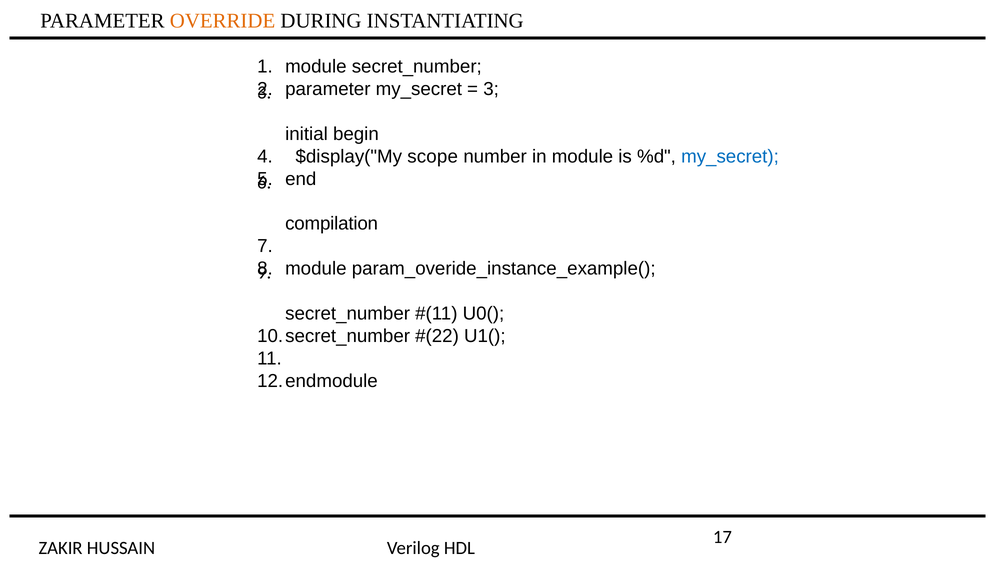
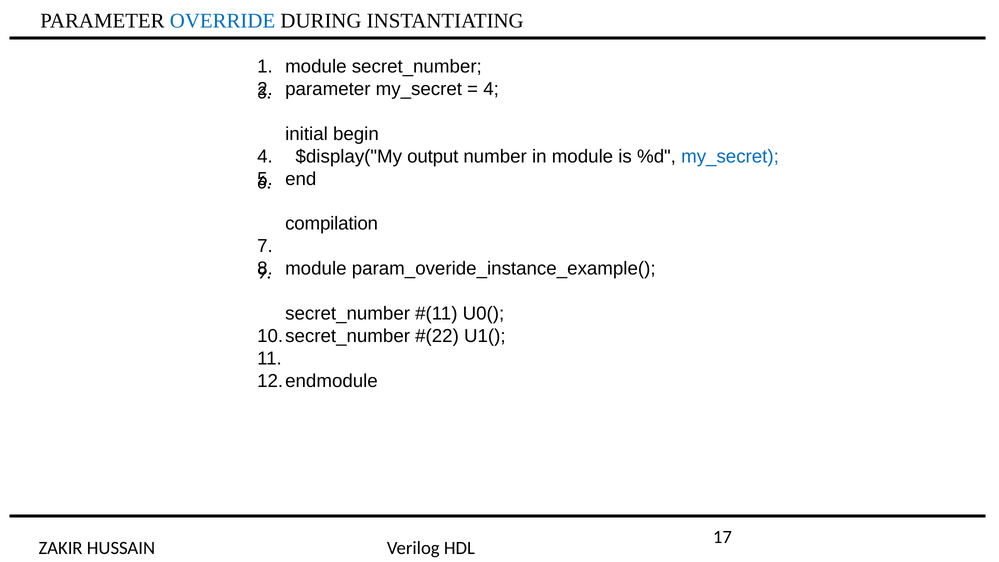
OVERRIDE colour: orange -> blue
3 at (491, 89): 3 -> 4
scope: scope -> output
